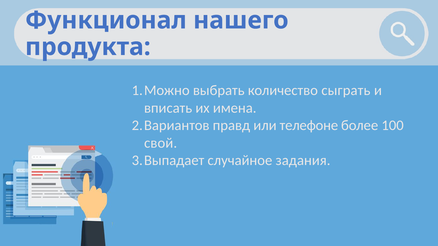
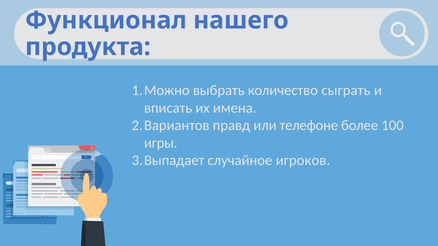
свой: свой -> игры
задания: задания -> игроков
